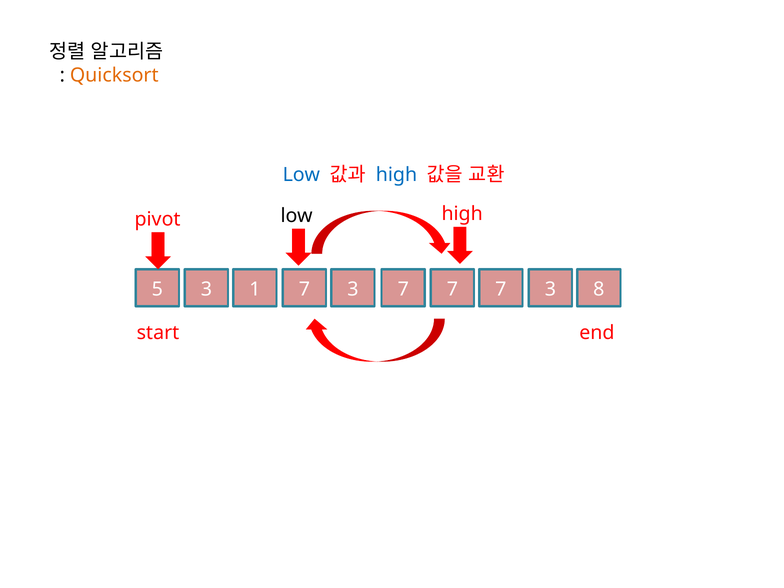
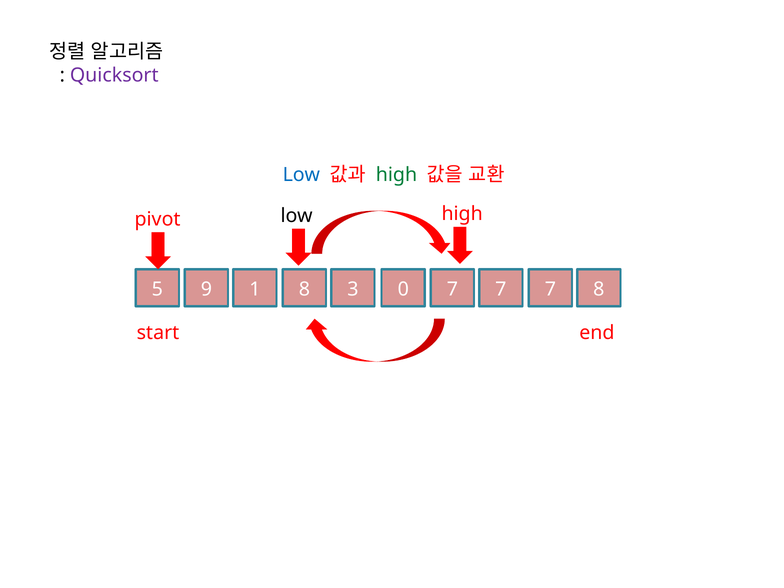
Quicksort colour: orange -> purple
high at (396, 175) colour: blue -> green
5 3: 3 -> 9
1 7: 7 -> 8
3 7: 7 -> 0
7 7 3: 3 -> 7
